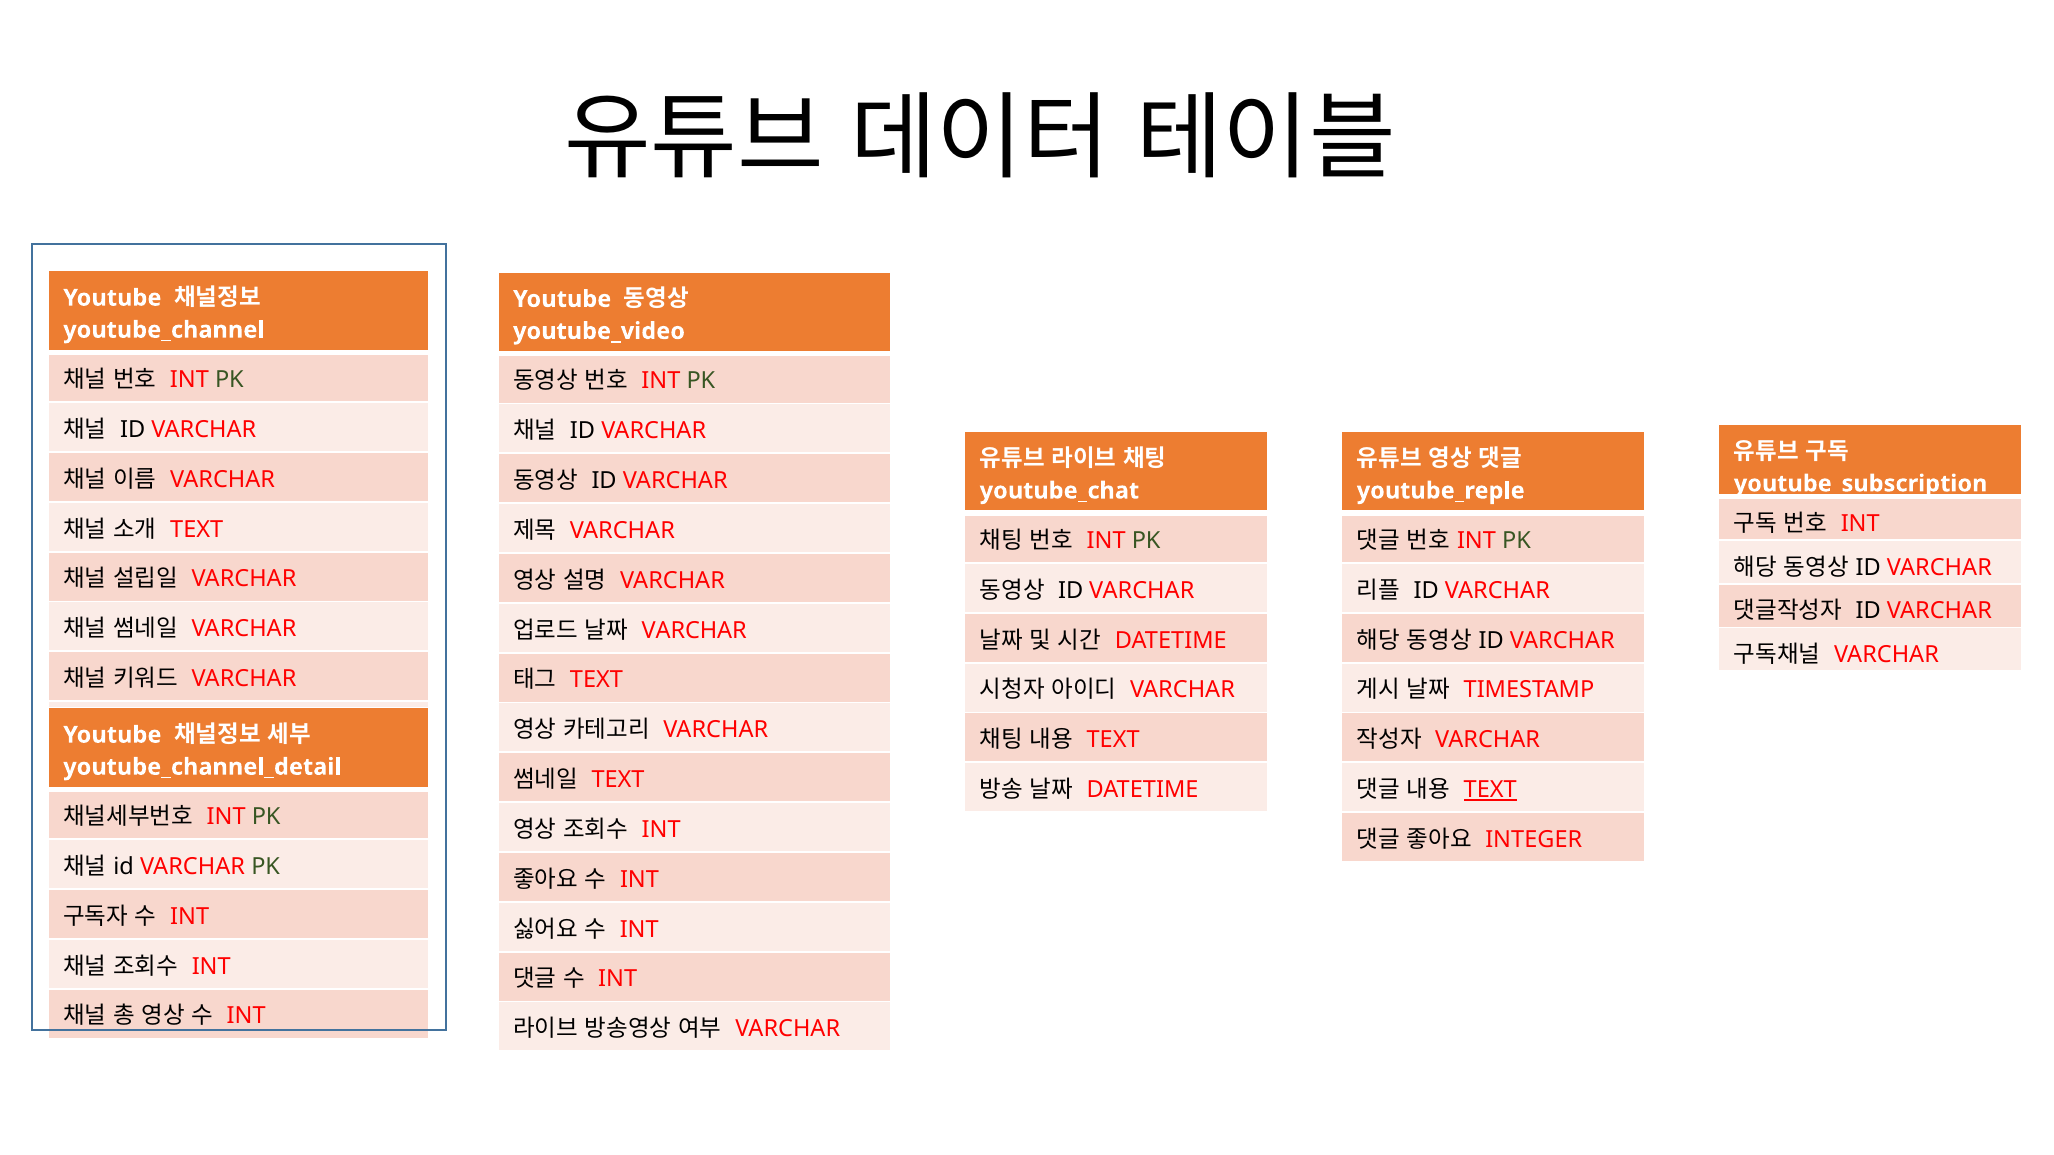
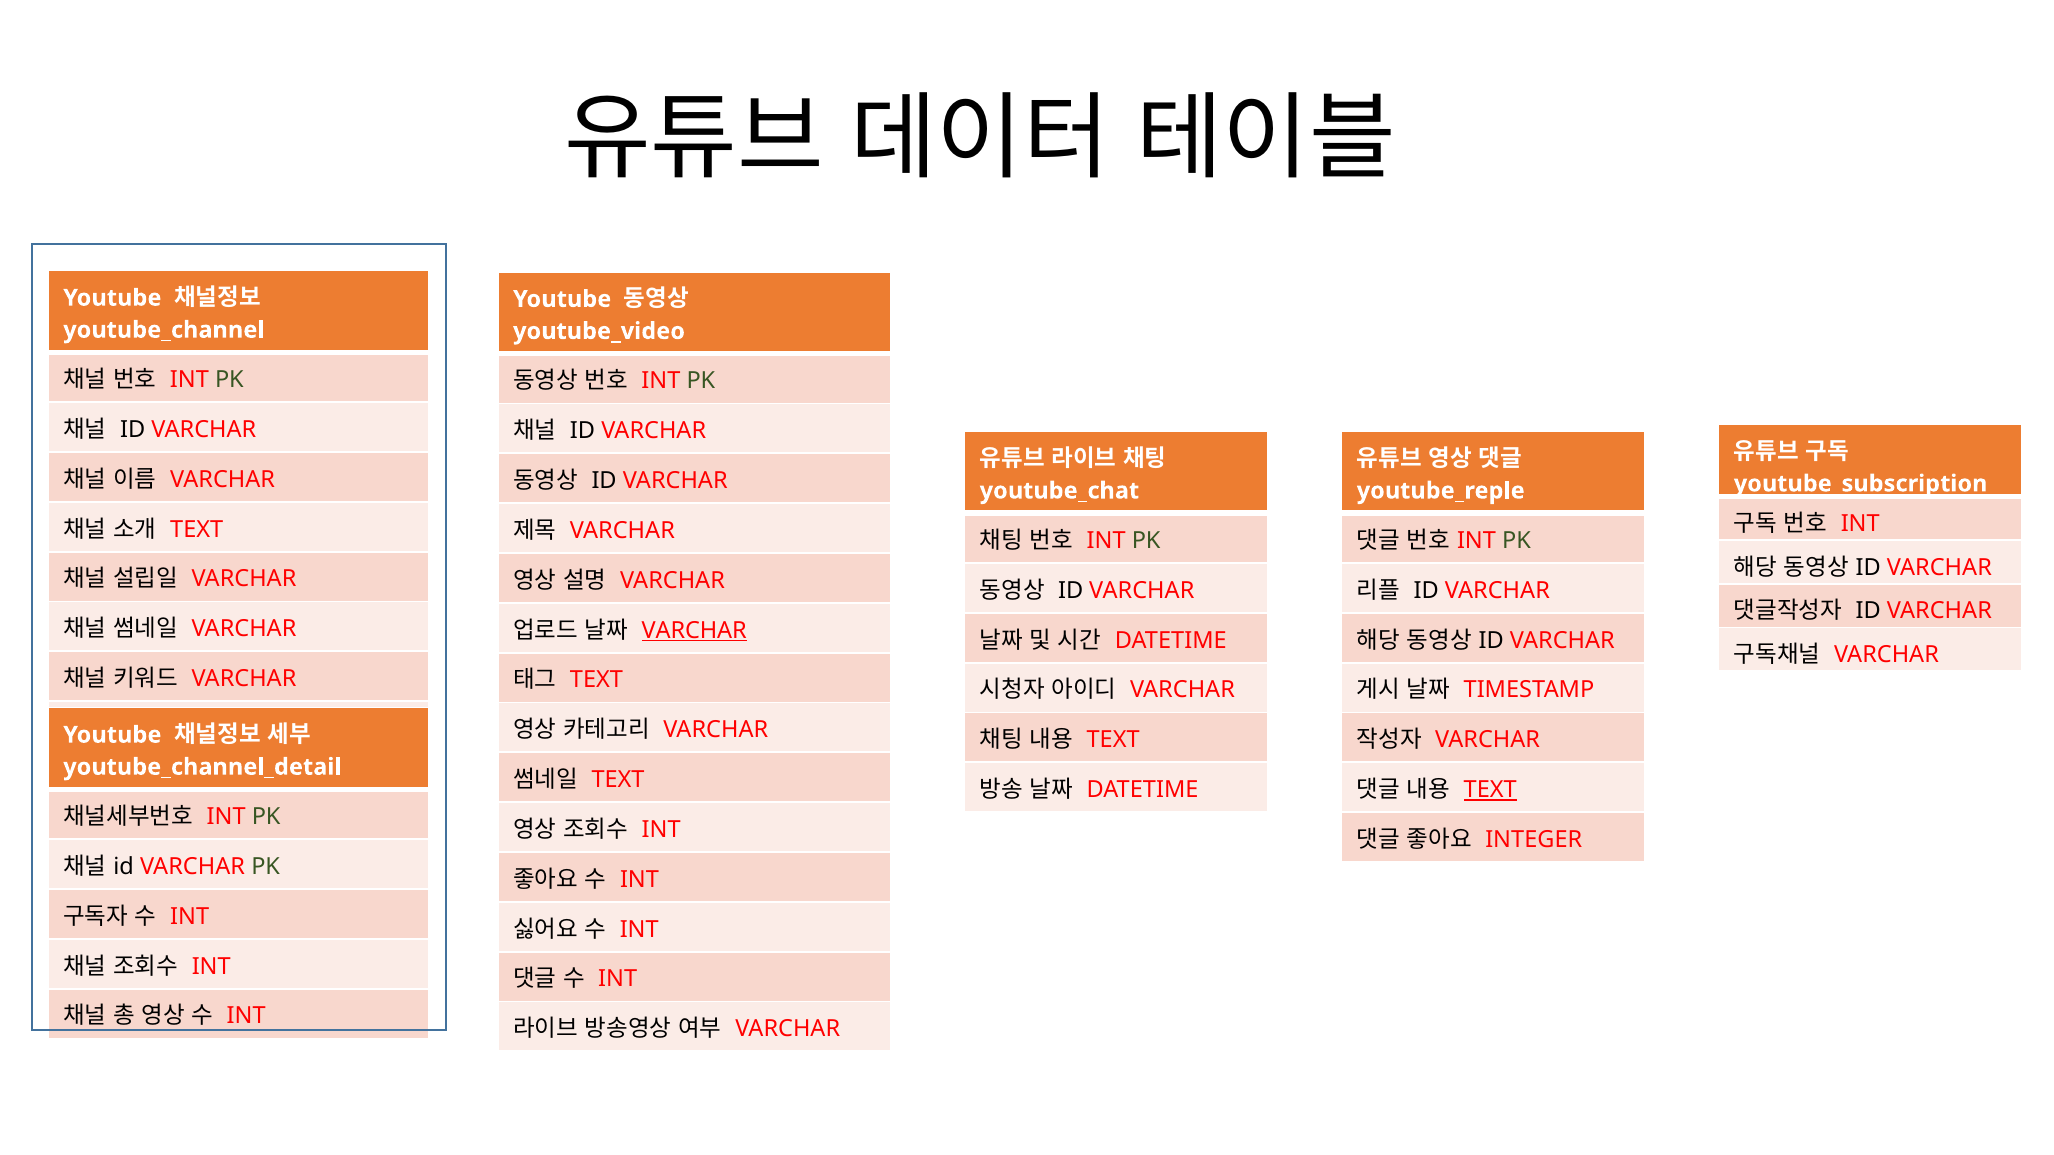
VARCHAR at (694, 630) underline: none -> present
